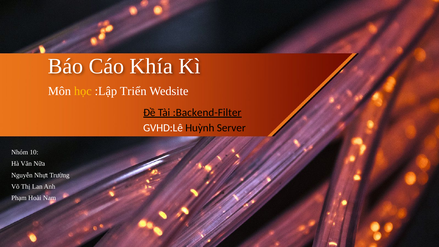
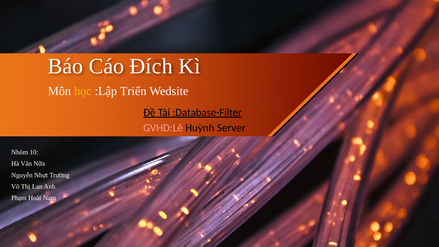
Khía: Khía -> Đích
:Backend-Filter: :Backend-Filter -> :Database-Filter
GVHD:Lê colour: white -> pink
